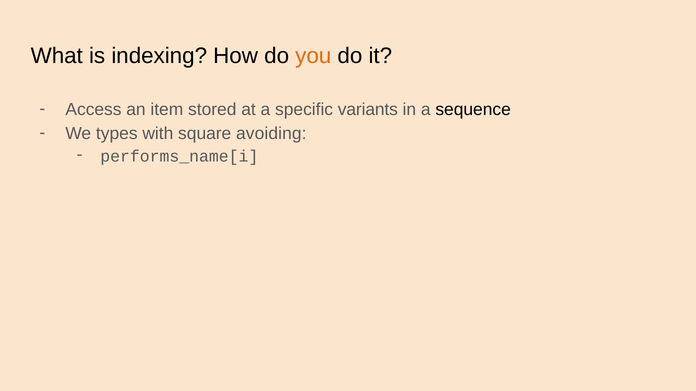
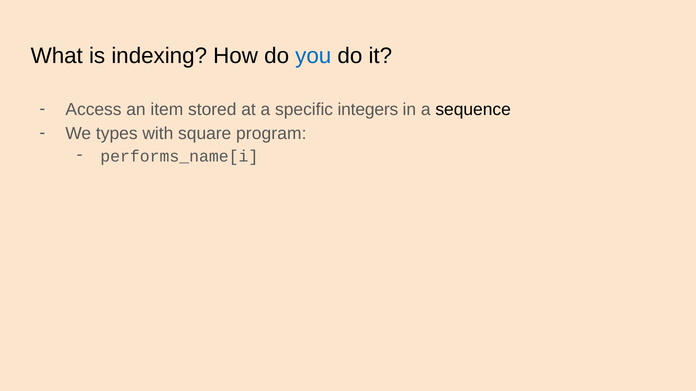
you colour: orange -> blue
variants: variants -> integers
avoiding: avoiding -> program
